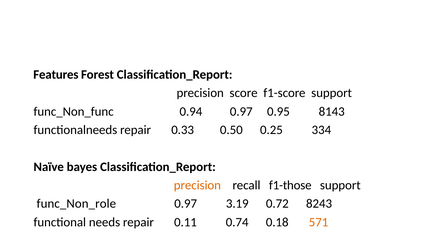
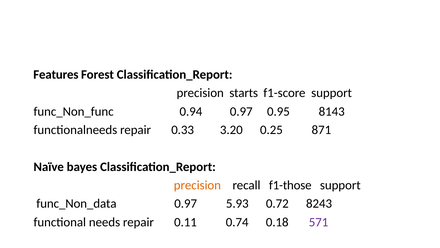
score: score -> starts
0.50: 0.50 -> 3.20
334: 334 -> 871
func_Non_role: func_Non_role -> func_Non_data
3.19: 3.19 -> 5.93
571 colour: orange -> purple
